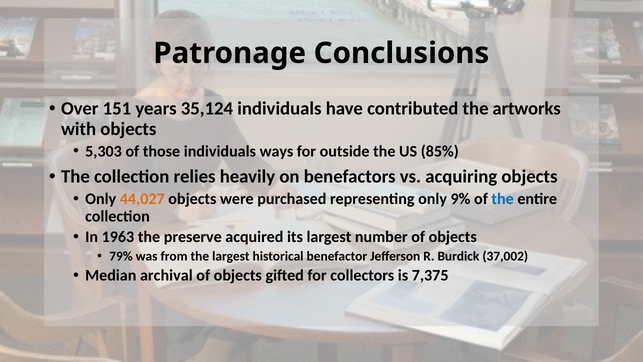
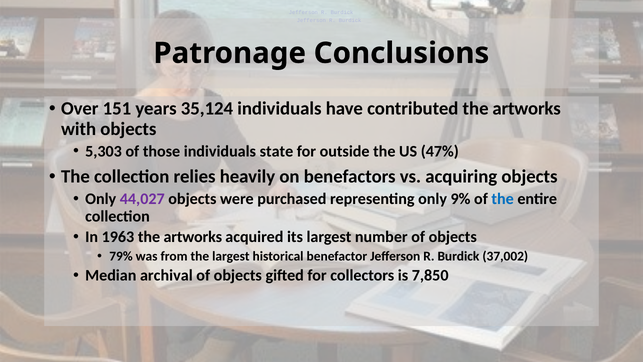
ways: ways -> state
85%: 85% -> 47%
44,027 colour: orange -> purple
1963 the preserve: preserve -> artworks
7,375: 7,375 -> 7,850
